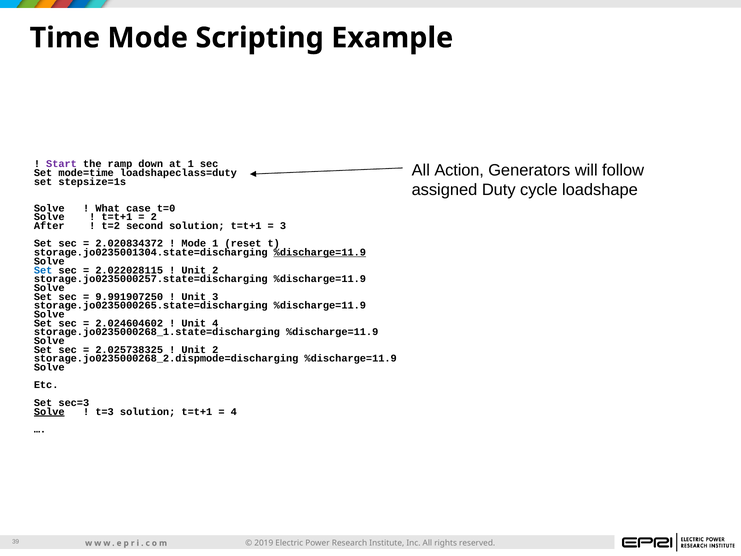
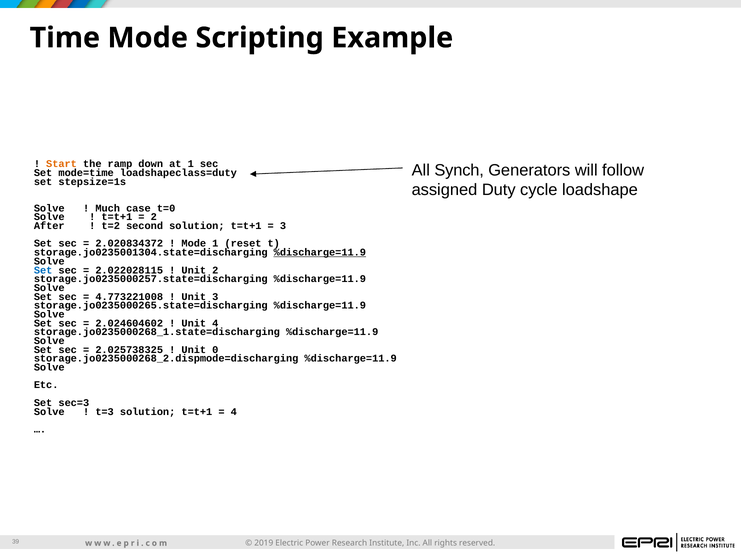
Start colour: purple -> orange
Action: Action -> Synch
What: What -> Much
9.991907250: 9.991907250 -> 4.773221008
2 at (215, 350): 2 -> 0
Solve at (49, 411) underline: present -> none
